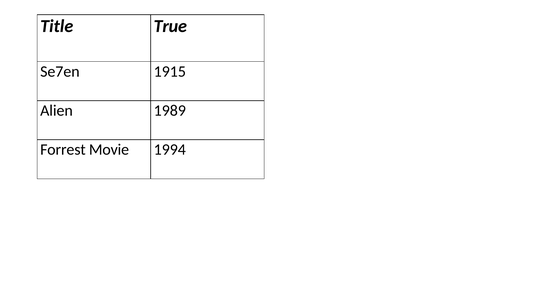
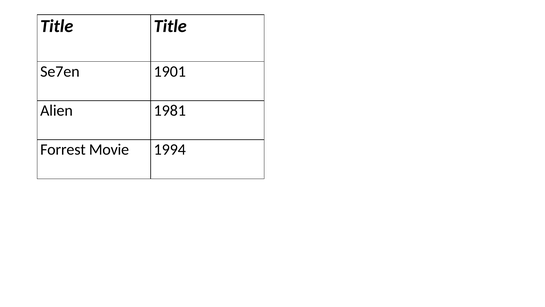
Title True: True -> Title
1915: 1915 -> 1901
1989: 1989 -> 1981
